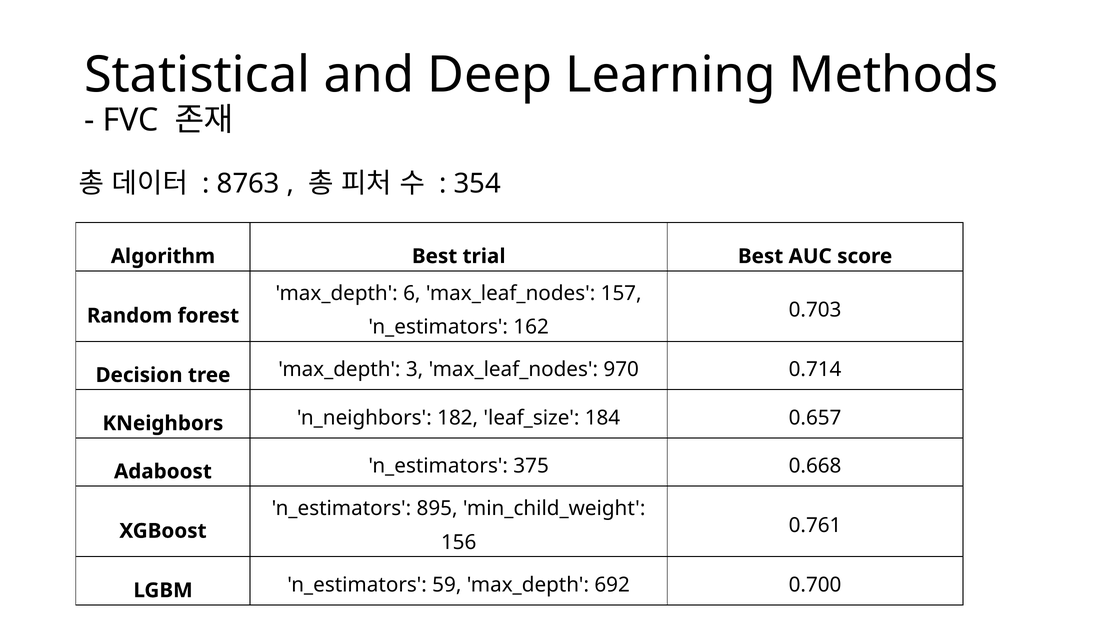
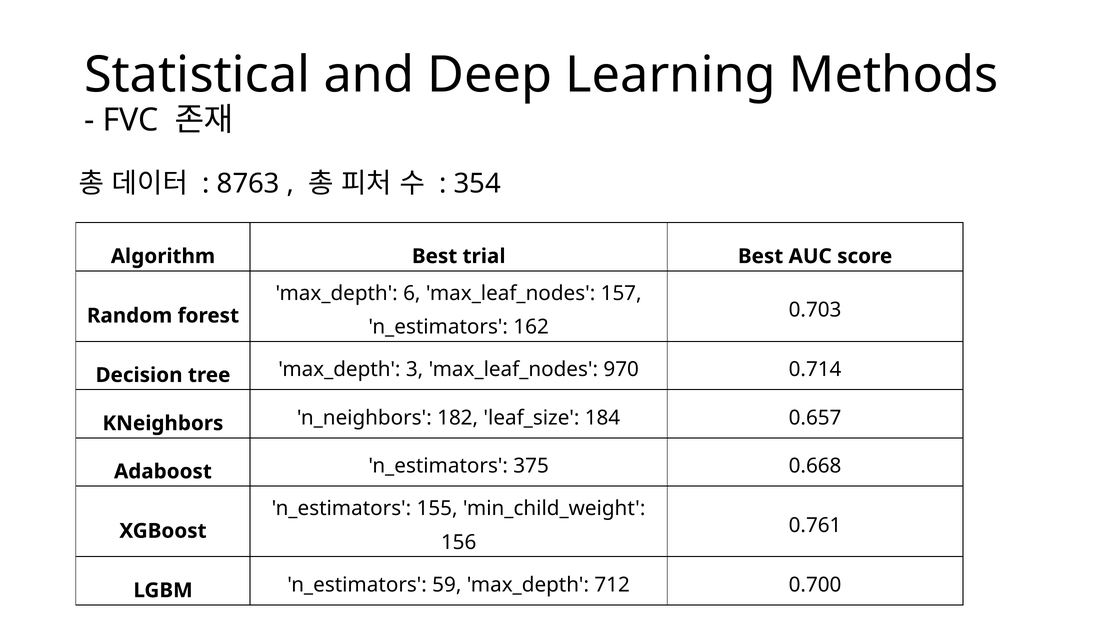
895: 895 -> 155
692: 692 -> 712
